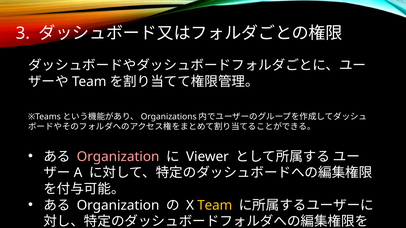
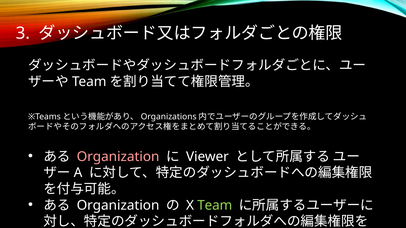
Team at (215, 206) colour: yellow -> light green
